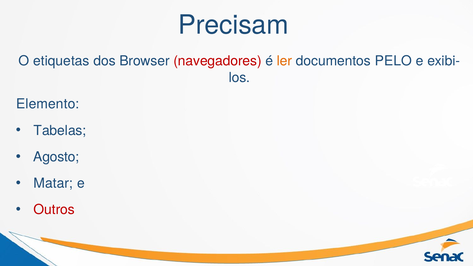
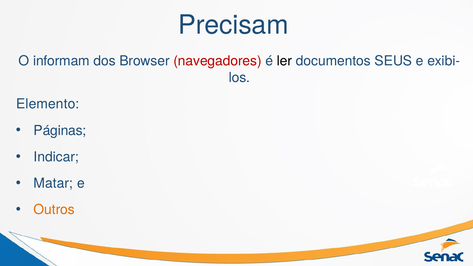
etiquetas: etiquetas -> informam
ler colour: orange -> black
PELO: PELO -> SEUS
Tabelas: Tabelas -> Páginas
Agosto: Agosto -> Indicar
Outros colour: red -> orange
